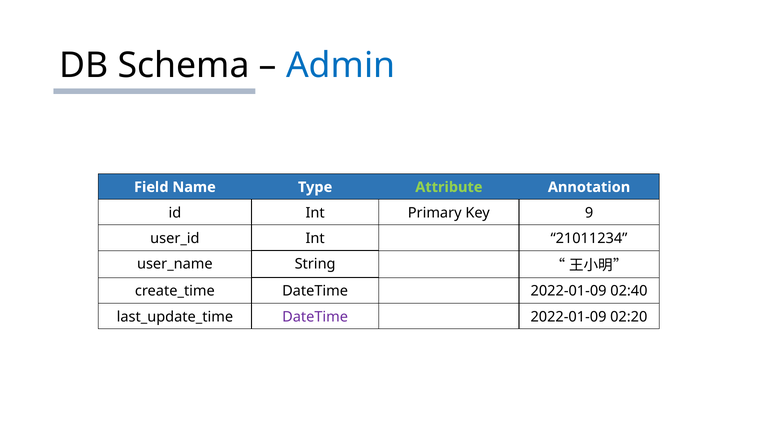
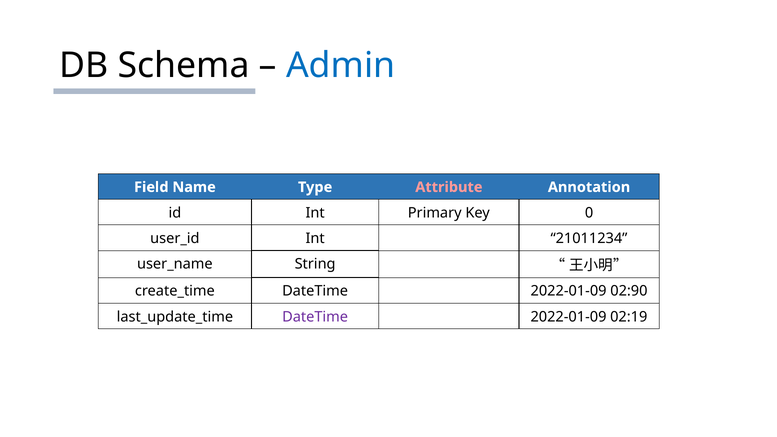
Attribute colour: light green -> pink
9: 9 -> 0
02:40: 02:40 -> 02:90
02:20: 02:20 -> 02:19
